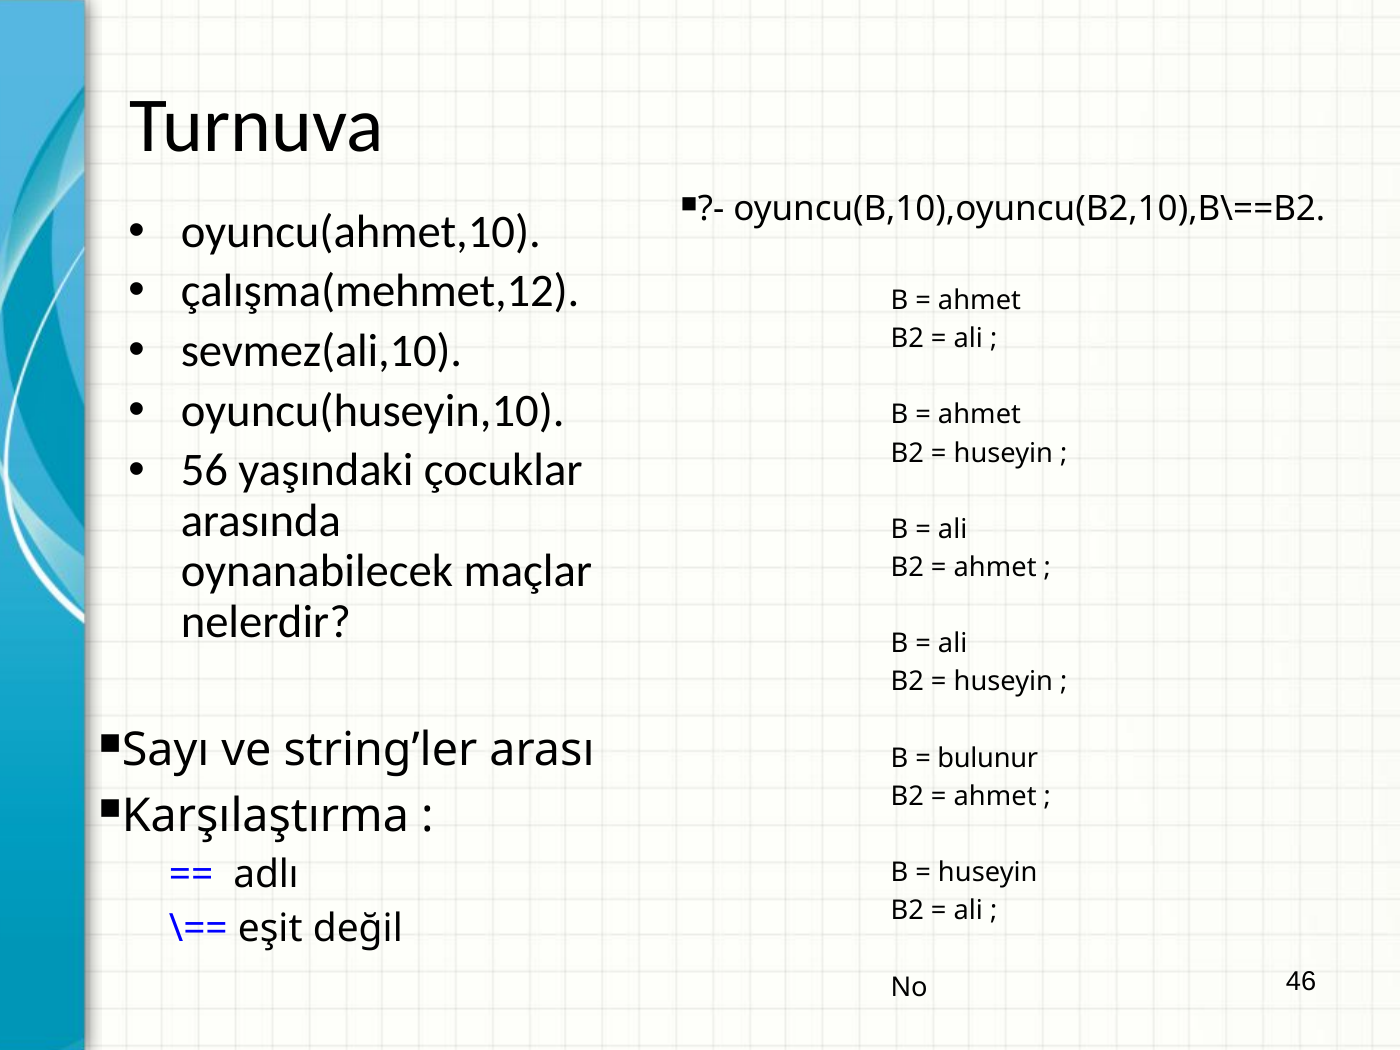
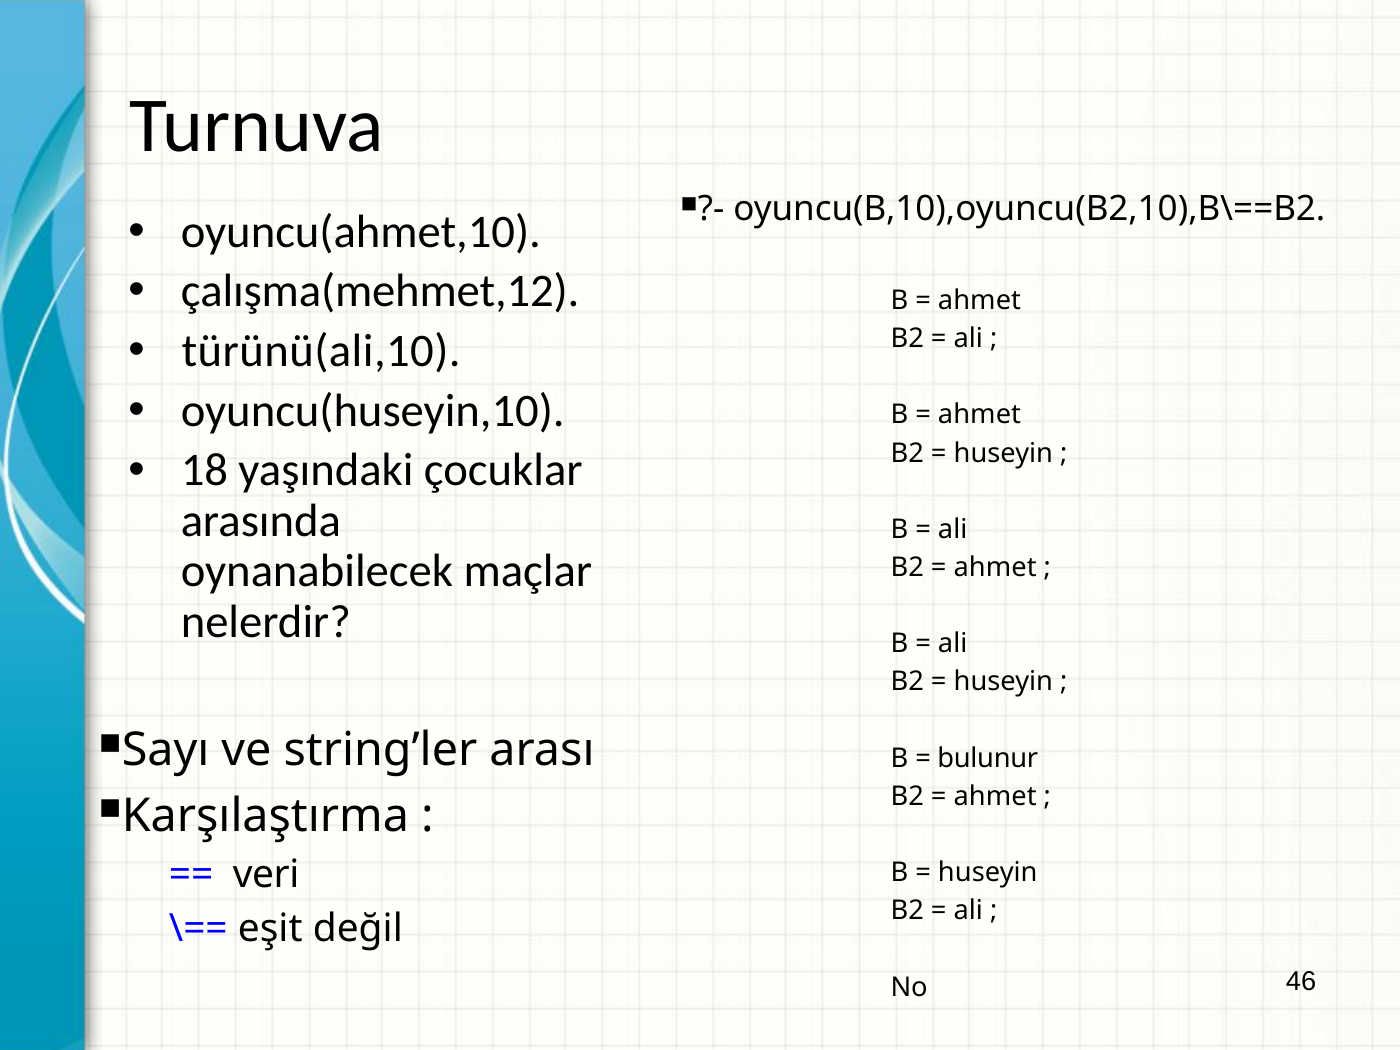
sevmez(ali,10: sevmez(ali,10 -> türünü(ali,10
56: 56 -> 18
adlı: adlı -> veri
